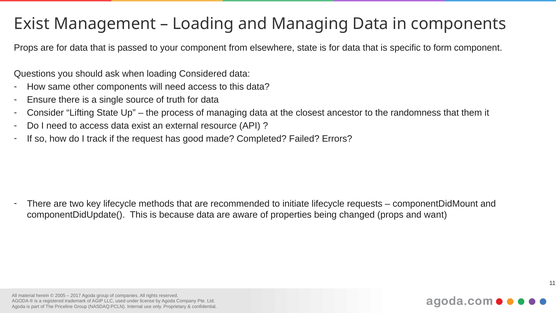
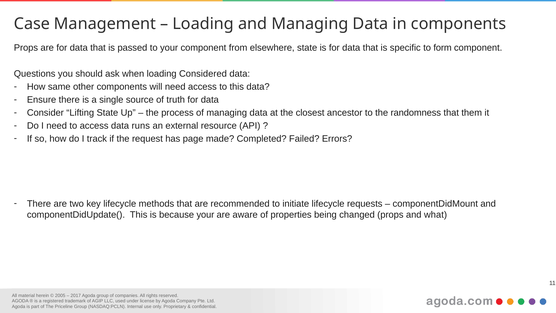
Exist at (32, 24): Exist -> Case
data exist: exist -> runs
good: good -> page
because data: data -> your
want: want -> what
